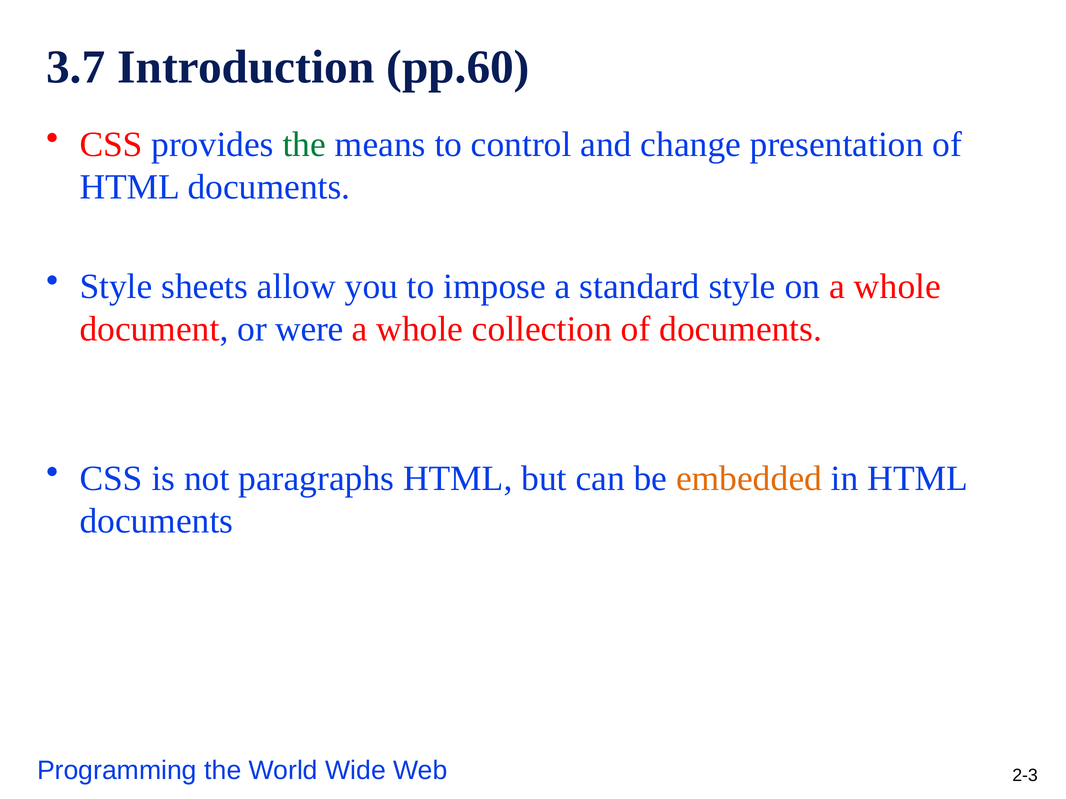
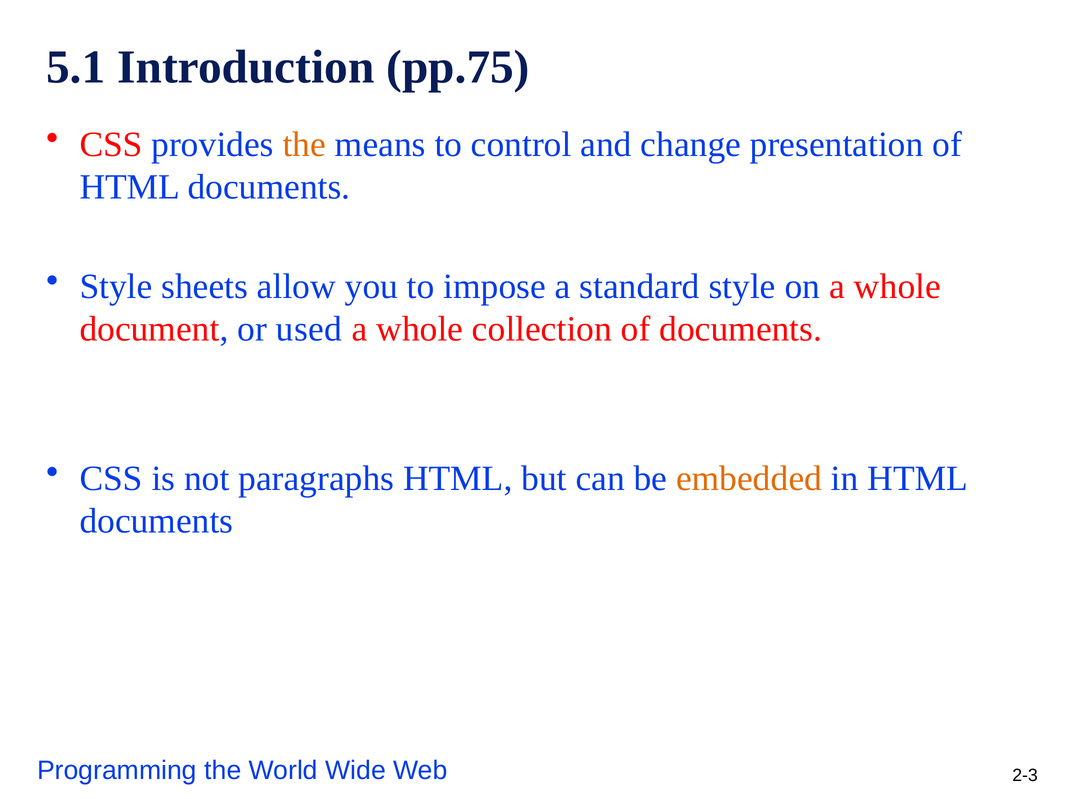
3.7: 3.7 -> 5.1
pp.60: pp.60 -> pp.75
the at (304, 145) colour: green -> orange
were: were -> used
